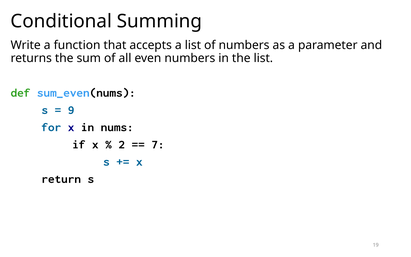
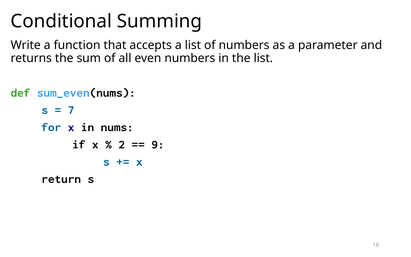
9: 9 -> 7
7: 7 -> 9
